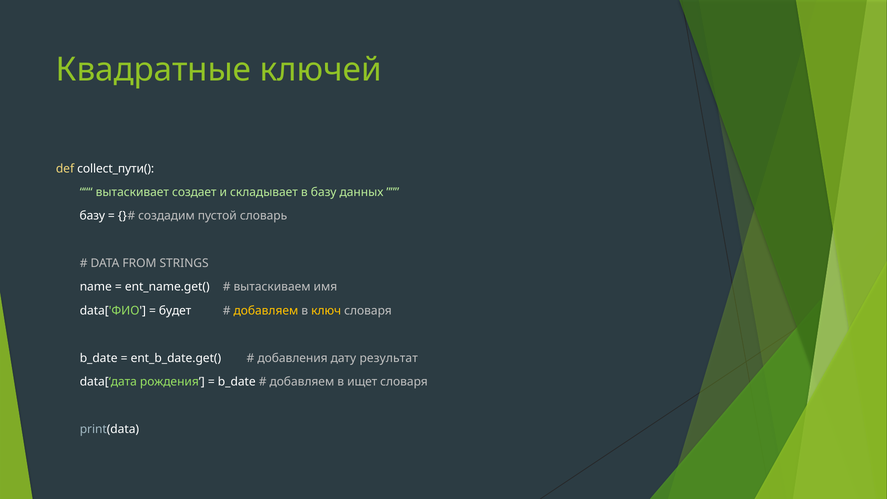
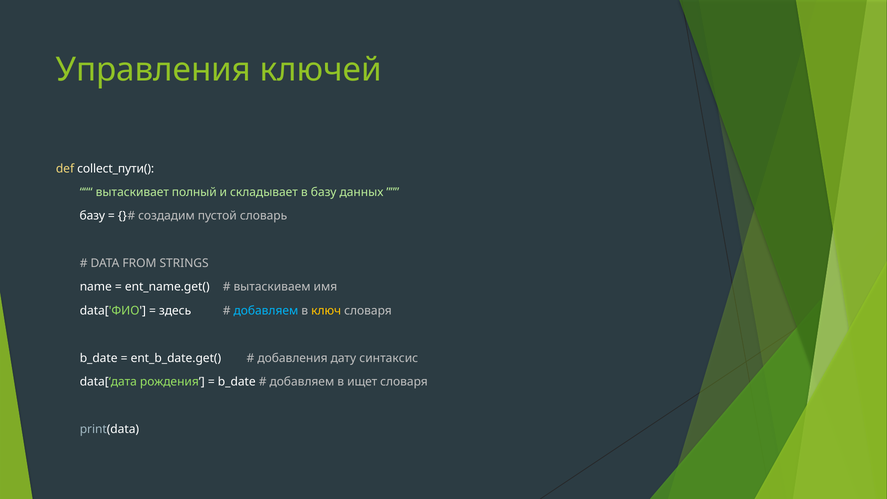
Квадратные: Квадратные -> Управления
создает: создает -> полный
будет: будет -> здесь
добавляем at (266, 311) colour: yellow -> light blue
результат: результат -> синтаксис
